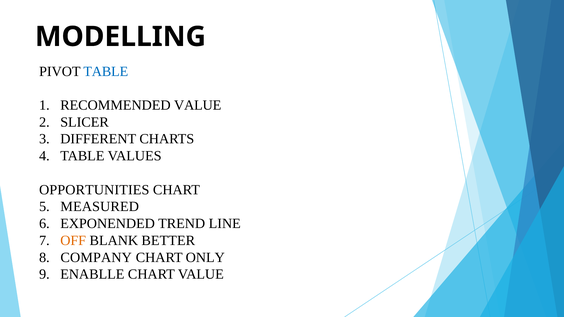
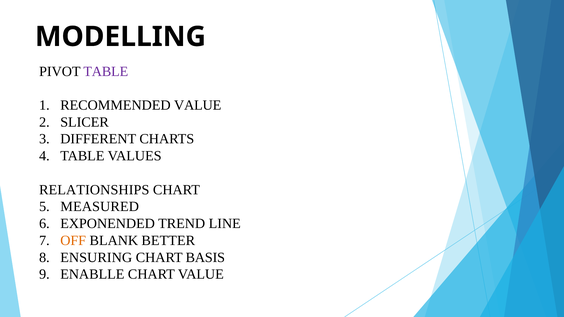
TABLE at (106, 71) colour: blue -> purple
OPPORTUNITIES: OPPORTUNITIES -> RELATIONSHIPS
COMPANY: COMPANY -> ENSURING
ONLY: ONLY -> BASIS
